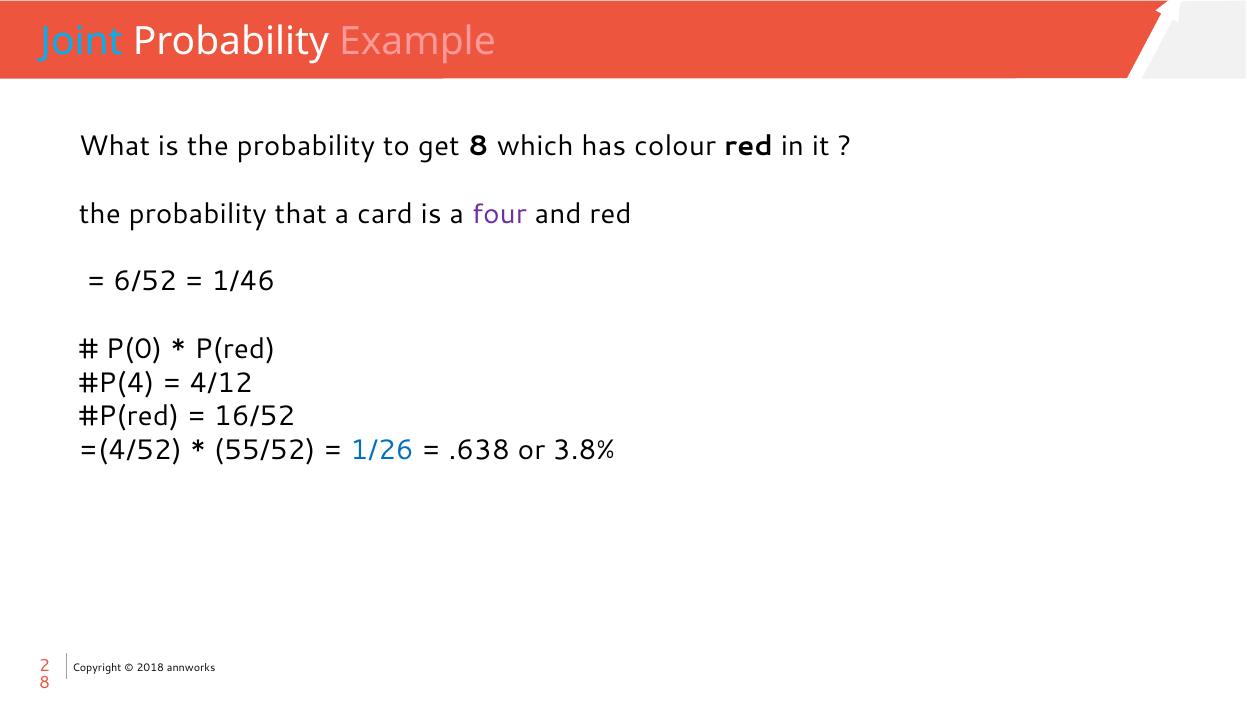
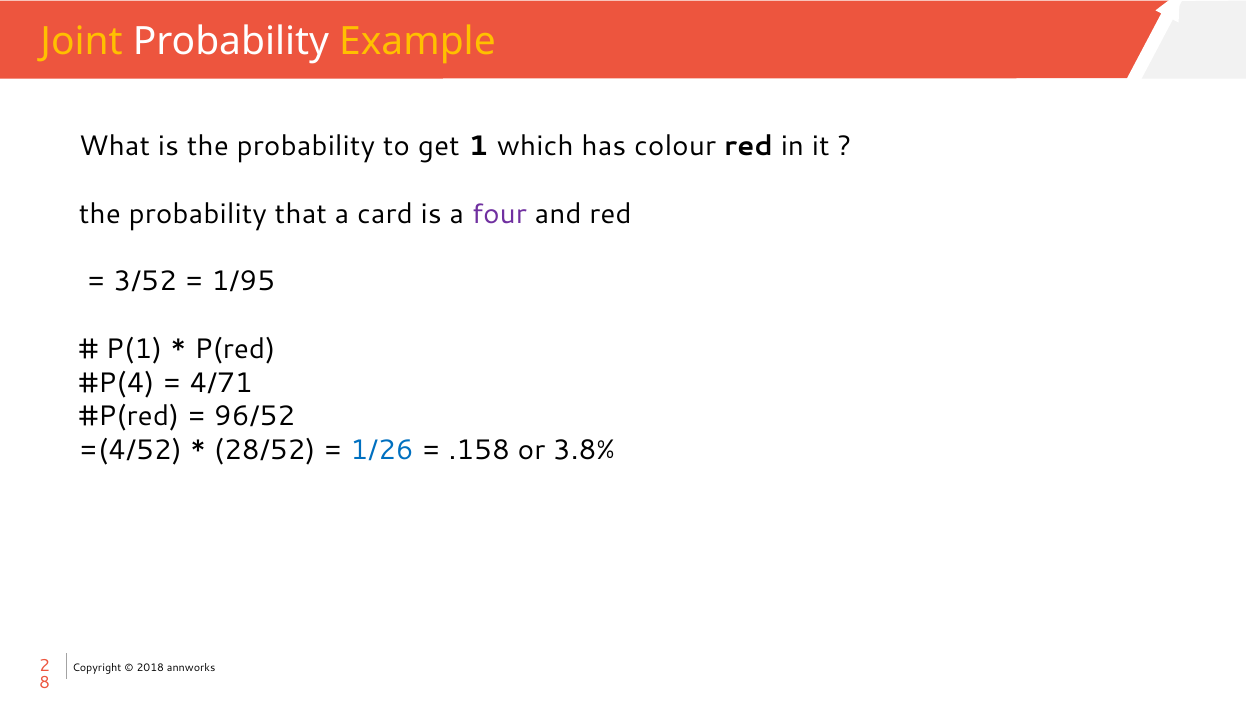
Joint colour: light blue -> yellow
Example colour: pink -> yellow
get 8: 8 -> 1
6/52: 6/52 -> 3/52
1/46: 1/46 -> 1/95
P(0: P(0 -> P(1
4/12: 4/12 -> 4/71
16/52: 16/52 -> 96/52
55/52: 55/52 -> 28/52
.638: .638 -> .158
